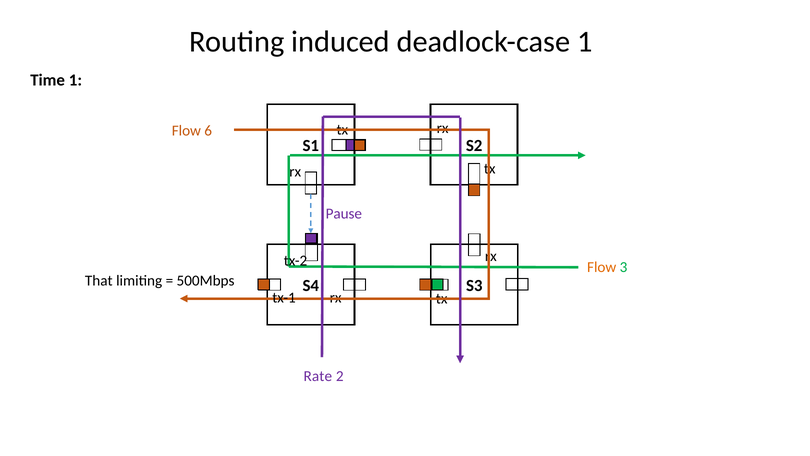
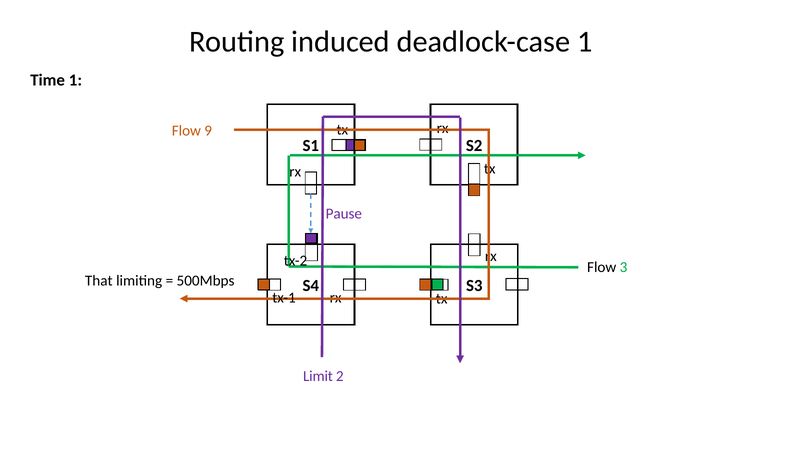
6: 6 -> 9
Flow at (602, 267) colour: orange -> black
Rate: Rate -> Limit
